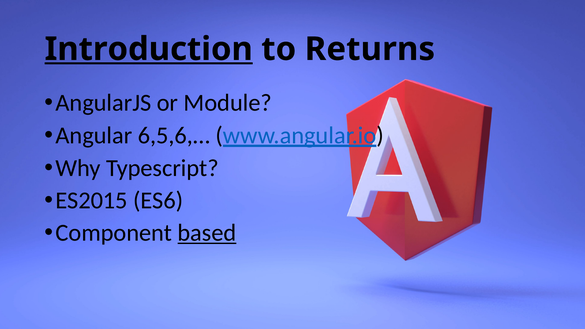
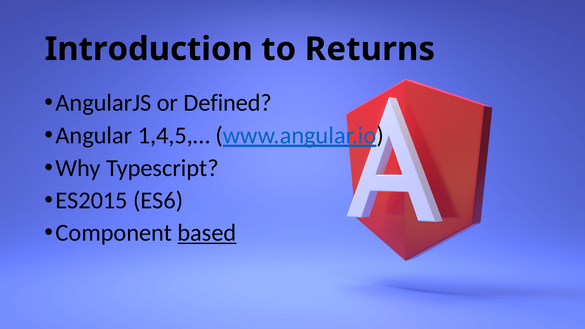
Introduction underline: present -> none
Module: Module -> Defined
6,5,6,…: 6,5,6,… -> 1,4,5,…
